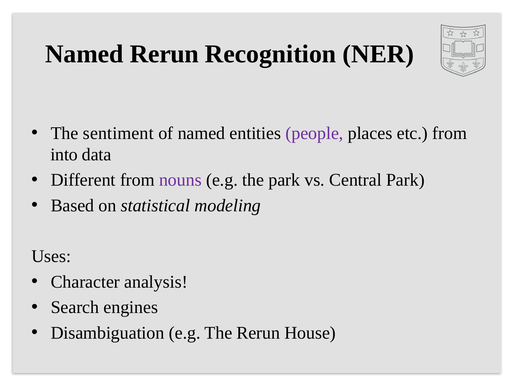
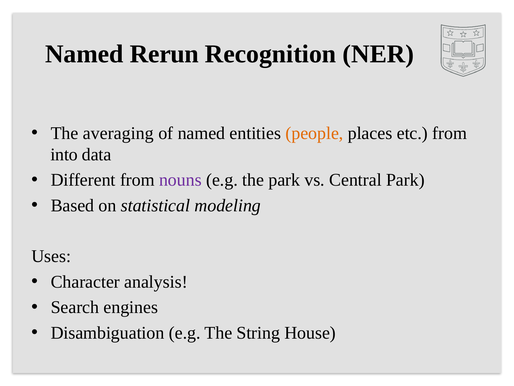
sentiment: sentiment -> averaging
people colour: purple -> orange
The Rerun: Rerun -> String
